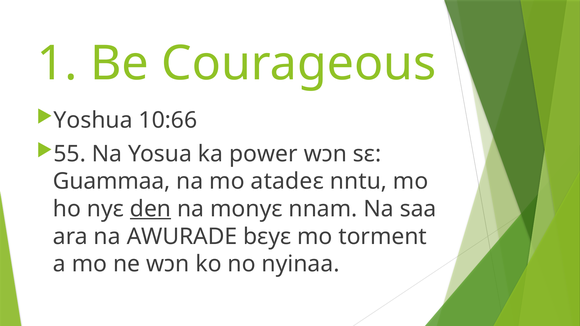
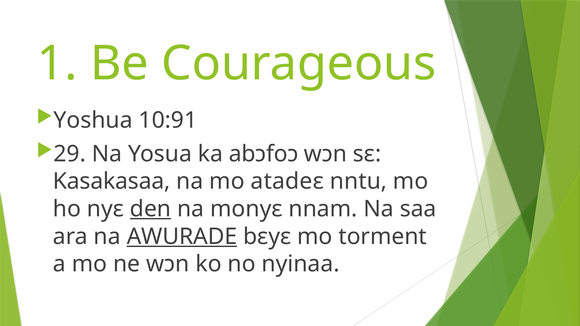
10:66: 10:66 -> 10:91
55: 55 -> 29
power: power -> abɔfoɔ
Guammaa: Guammaa -> Kasakasaa
AWURADE underline: none -> present
